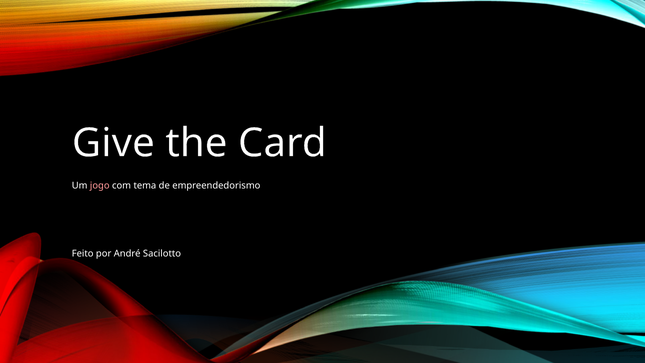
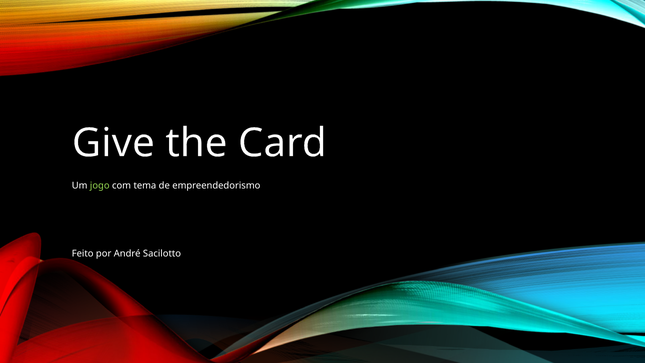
jogo colour: pink -> light green
